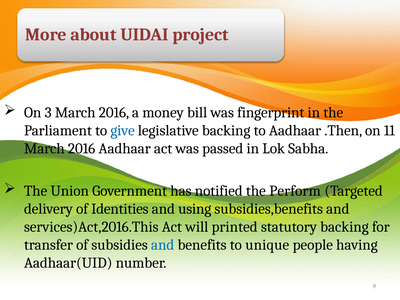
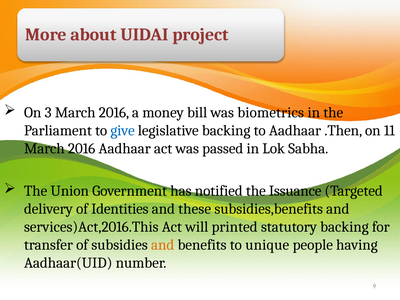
fingerprint: fingerprint -> biometrics
Perform: Perform -> Issuance
using: using -> these
and at (163, 245) colour: blue -> orange
